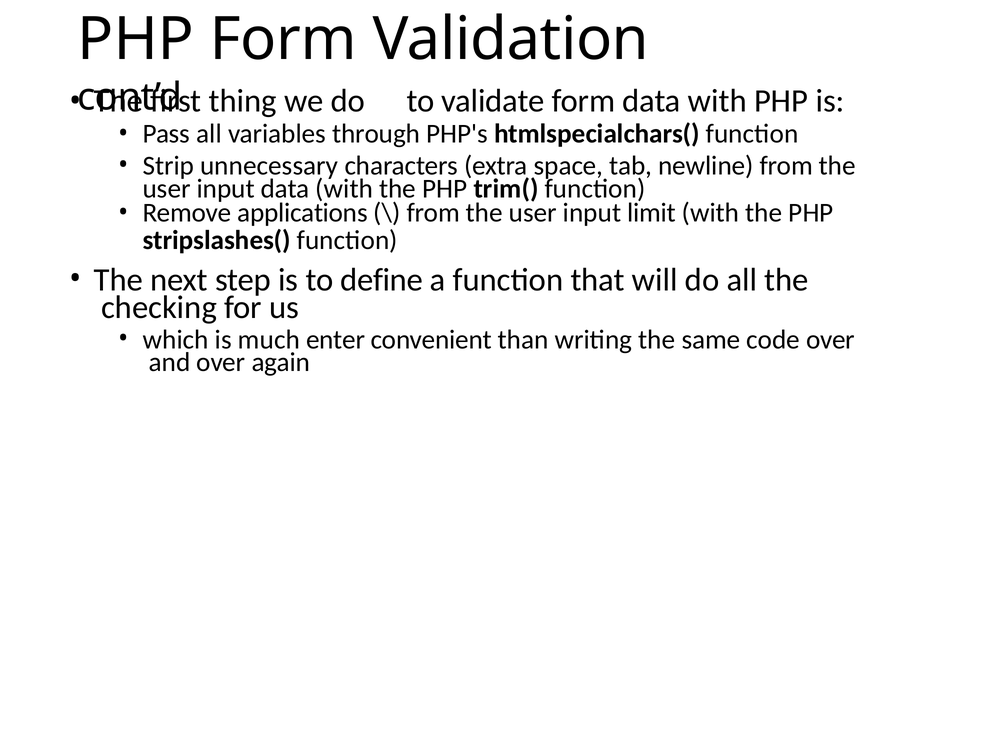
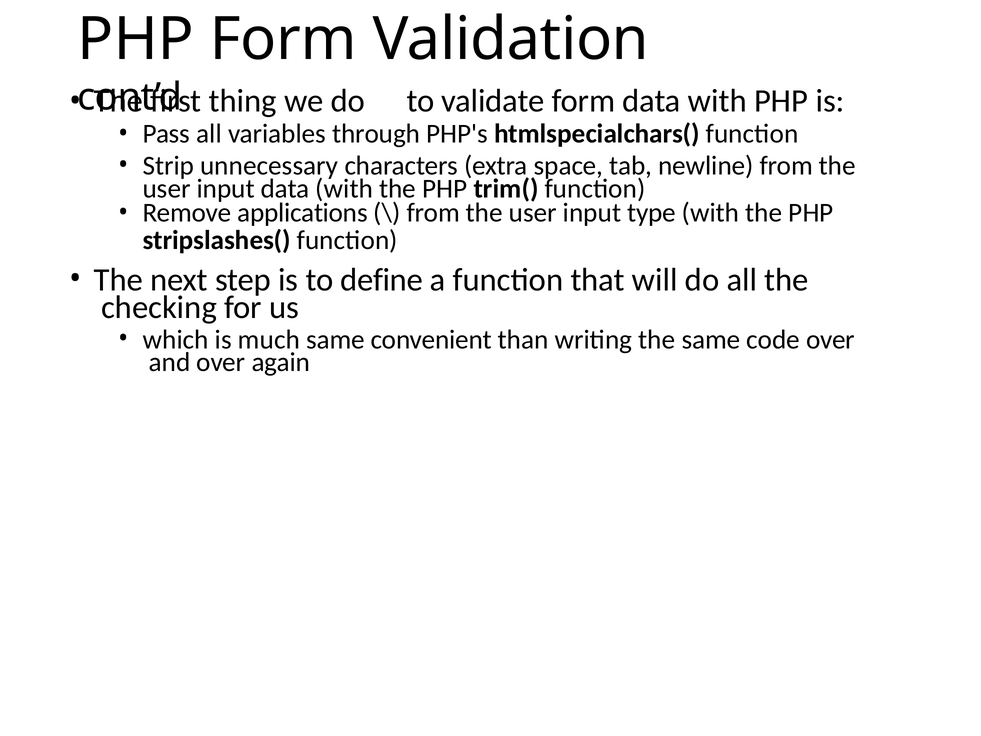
limit: limit -> type
much enter: enter -> same
